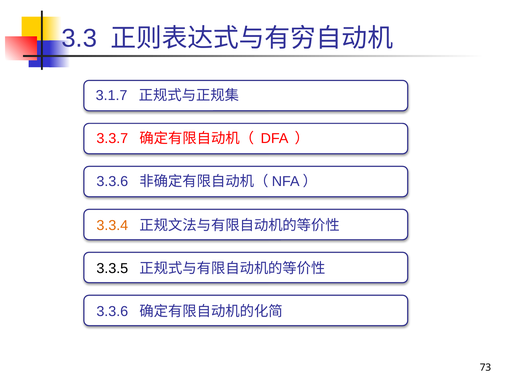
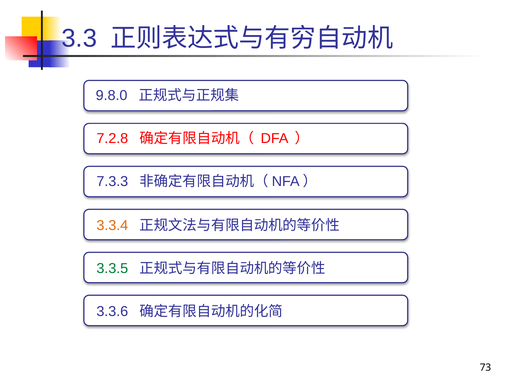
3.1.7: 3.1.7 -> 9.8.0
3.3.7: 3.3.7 -> 7.2.8
3.3.6 at (112, 181): 3.3.6 -> 7.3.3
3.3.5 colour: black -> green
